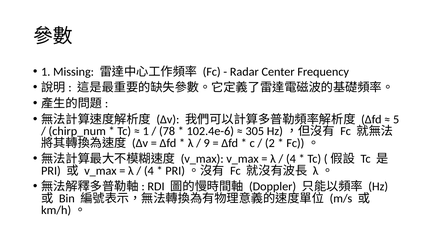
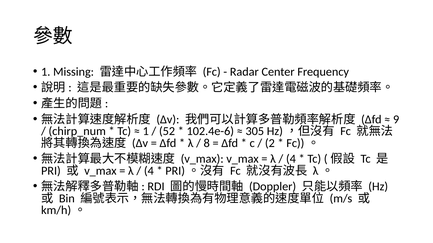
5: 5 -> 9
78: 78 -> 52
9: 9 -> 8
